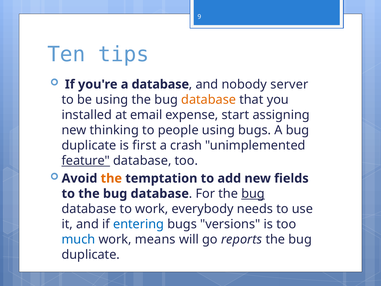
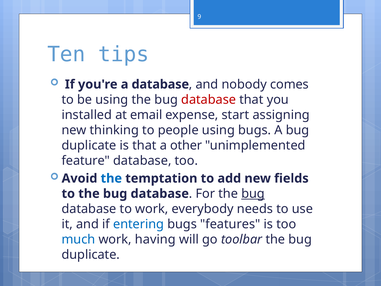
server: server -> comes
database at (209, 100) colour: orange -> red
is first: first -> that
crash: crash -> other
feature underline: present -> none
the at (111, 178) colour: orange -> blue
versions: versions -> features
means: means -> having
reports: reports -> toolbar
